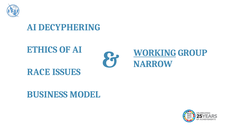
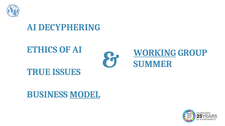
NARROW: NARROW -> SUMMER
RACE: RACE -> TRUE
MODEL underline: none -> present
